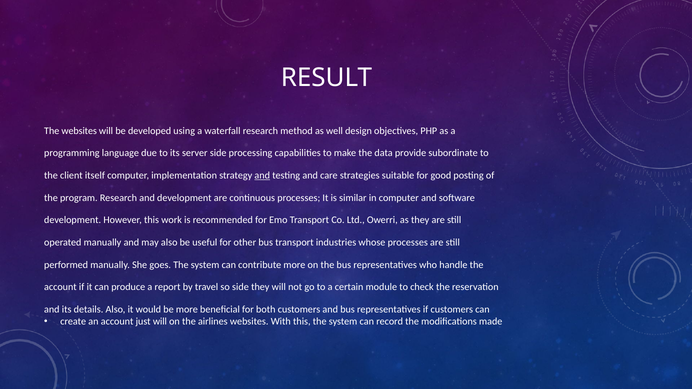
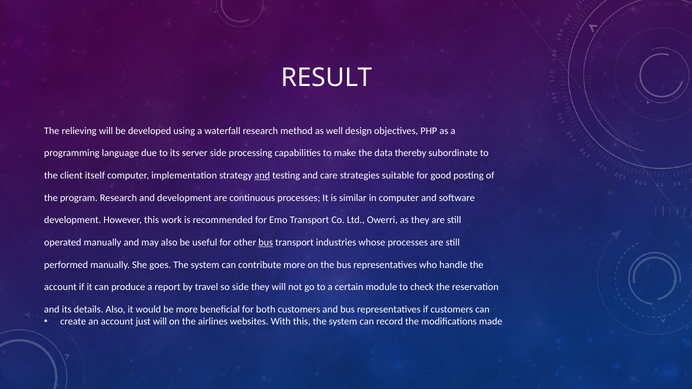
The websites: websites -> relieving
provide: provide -> thereby
bus at (266, 243) underline: none -> present
